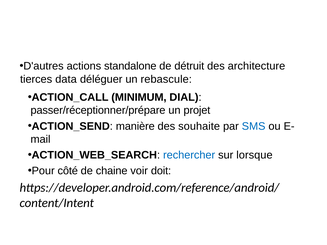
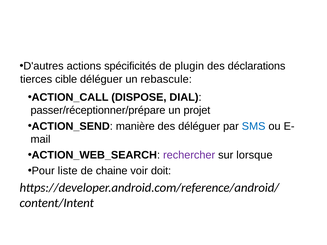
standalone: standalone -> spécificités
détruit: détruit -> plugin
architecture: architecture -> déclarations
data: data -> cible
MINIMUM: MINIMUM -> DISPOSE
des souhaite: souhaite -> déléguer
rechercher colour: blue -> purple
côté: côté -> liste
